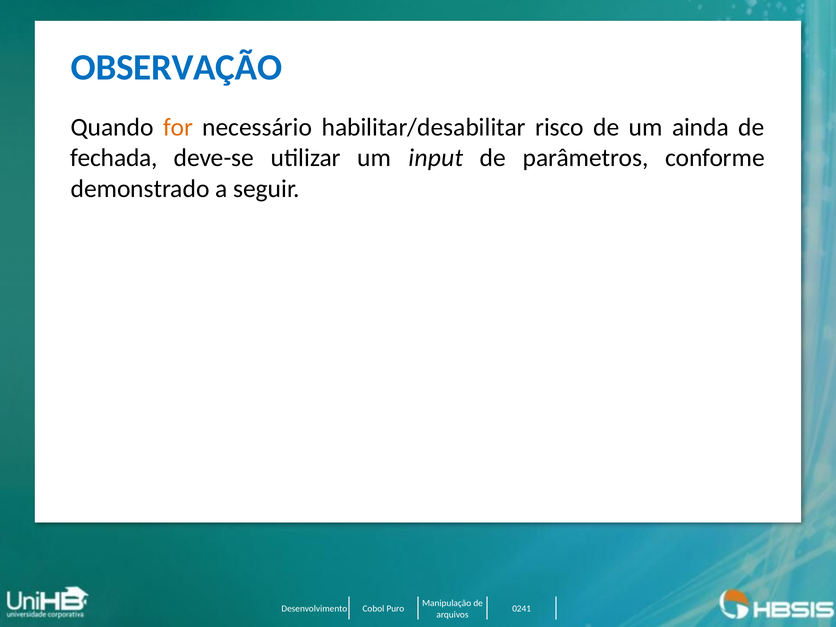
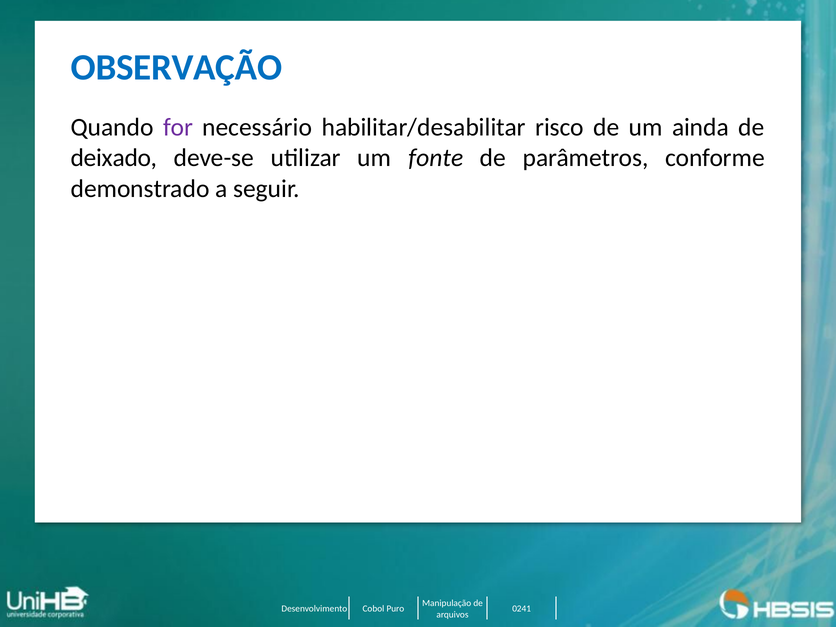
for colour: orange -> purple
fechada: fechada -> deixado
input: input -> fonte
